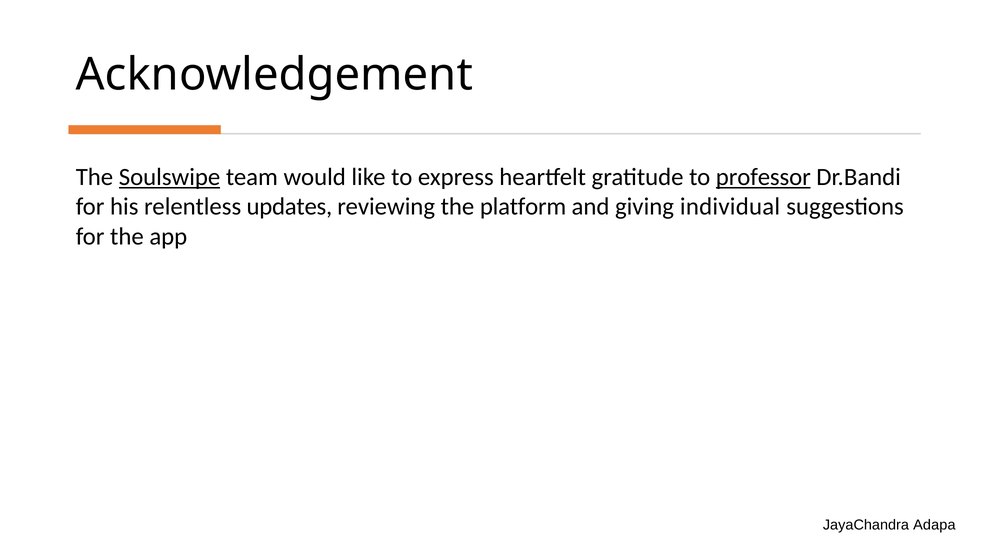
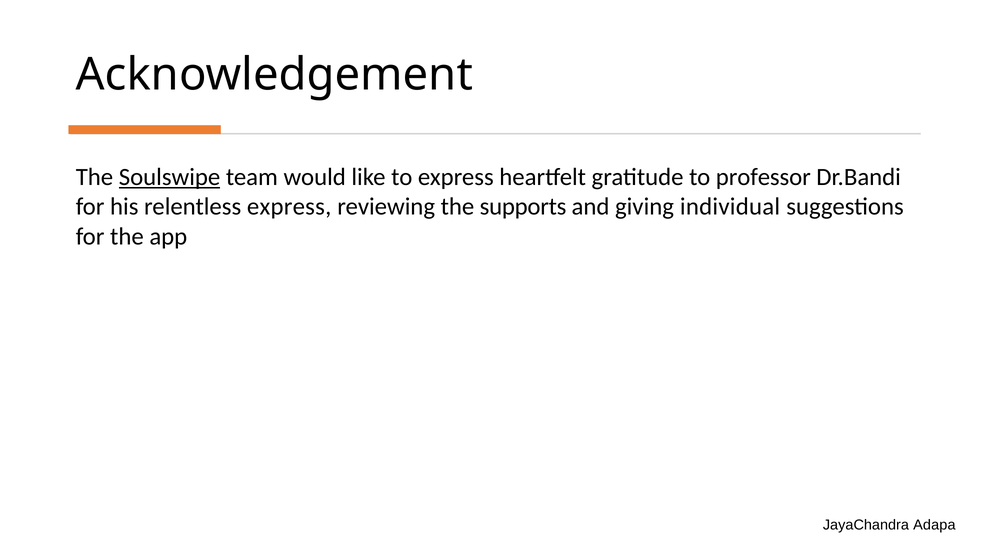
professor underline: present -> none
relentless updates: updates -> express
platform: platform -> supports
